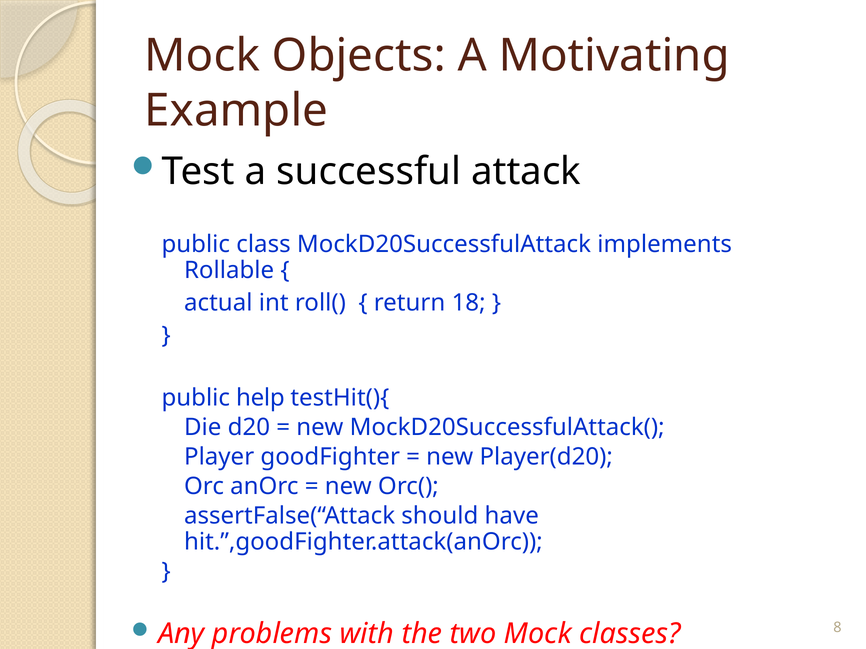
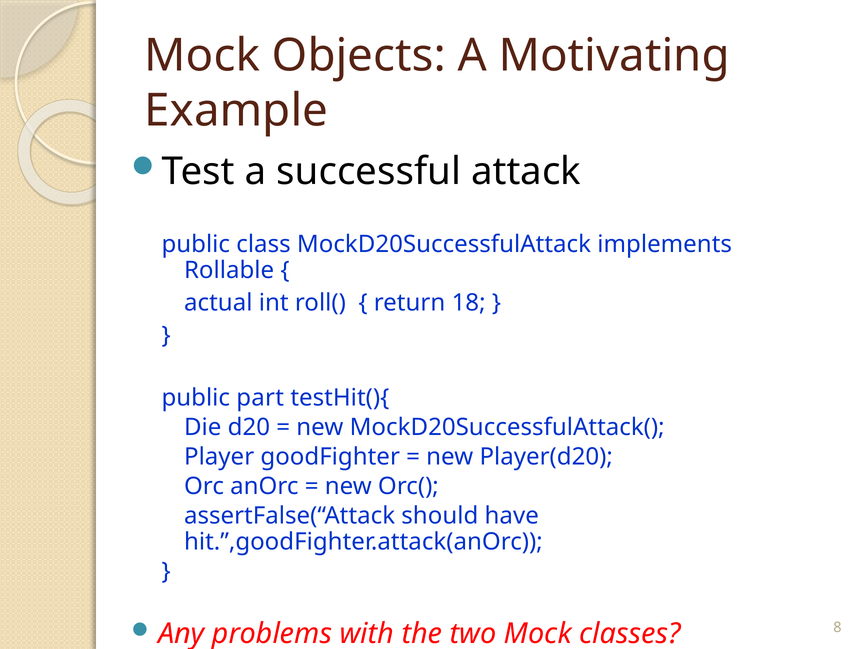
help: help -> part
